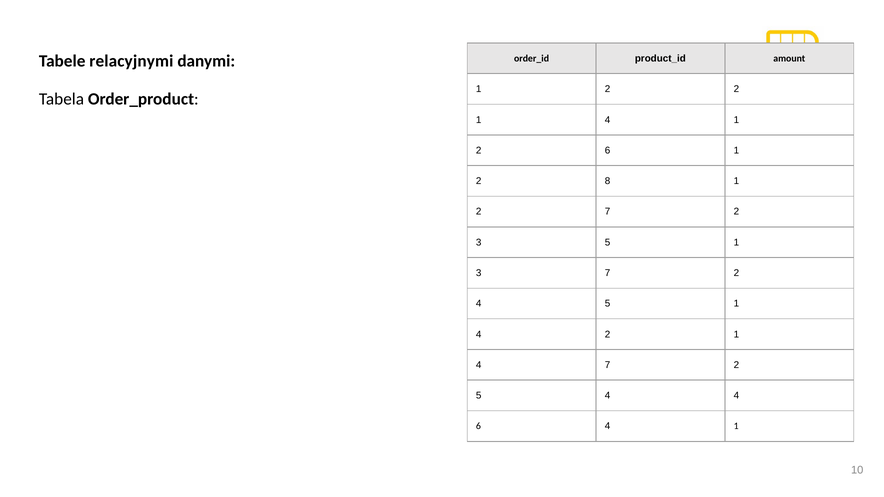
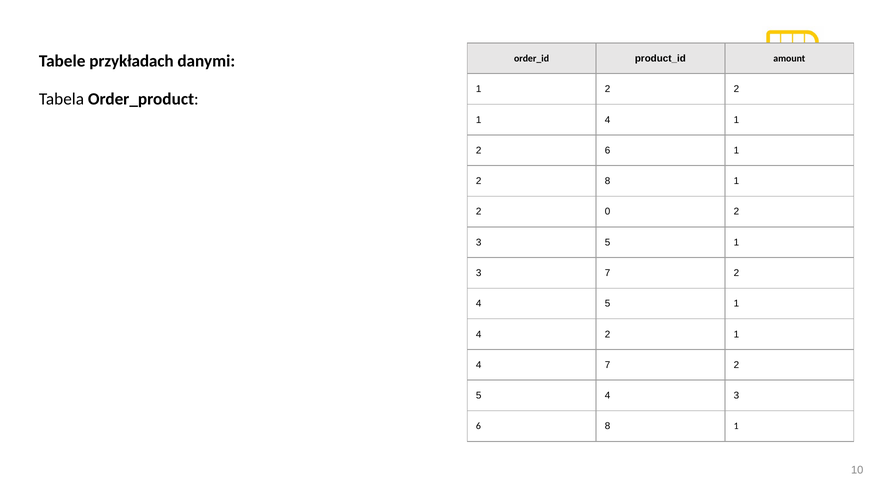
relacyjnymi: relacyjnymi -> przykładach
2 7: 7 -> 0
4 4: 4 -> 3
6 4: 4 -> 8
